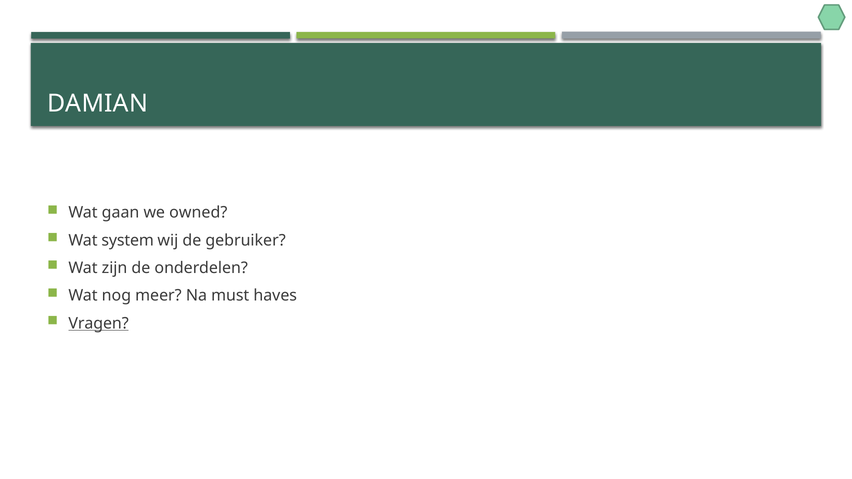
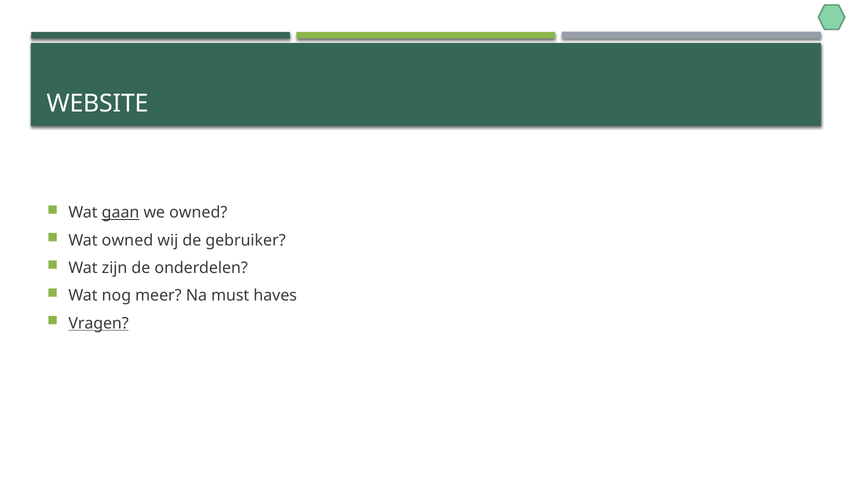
DAMIAN: DAMIAN -> WEBSITE
gaan underline: none -> present
Wat system: system -> owned
